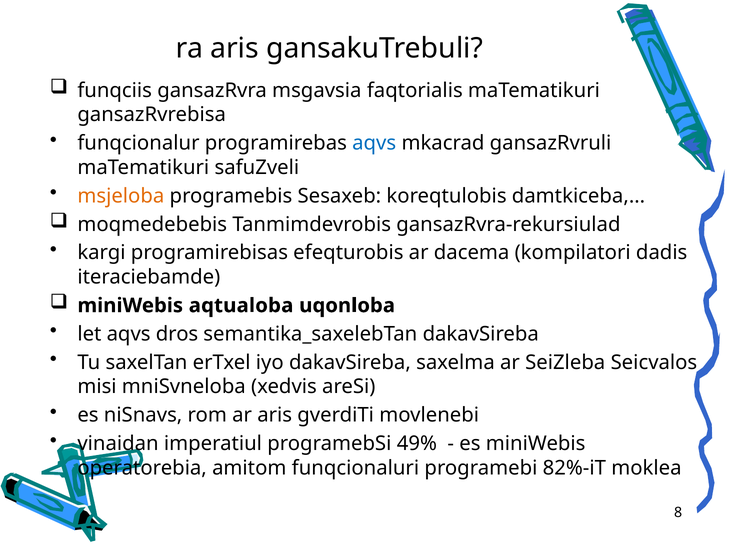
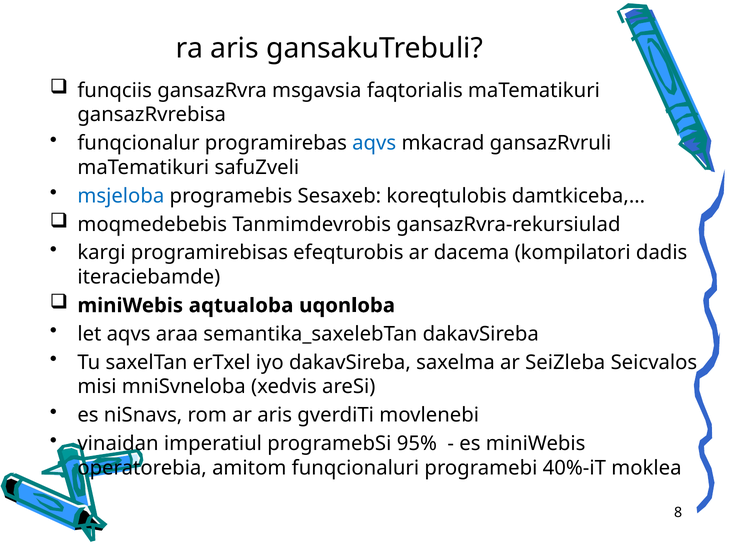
msjeloba colour: orange -> blue
dros: dros -> araa
49%: 49% -> 95%
82%-iT: 82%-iT -> 40%-iT
